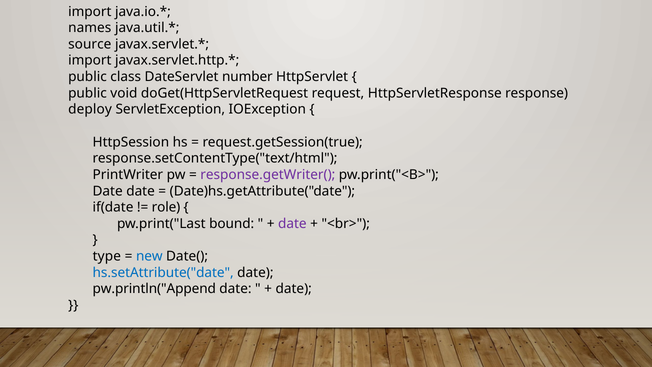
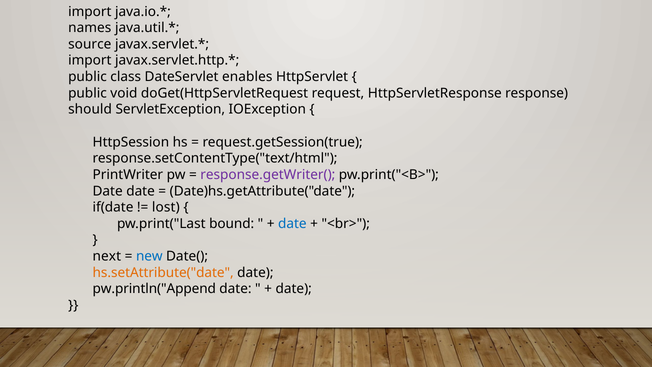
number: number -> enables
deploy: deploy -> should
role: role -> lost
date at (292, 223) colour: purple -> blue
type: type -> next
hs.setAttribute("date colour: blue -> orange
